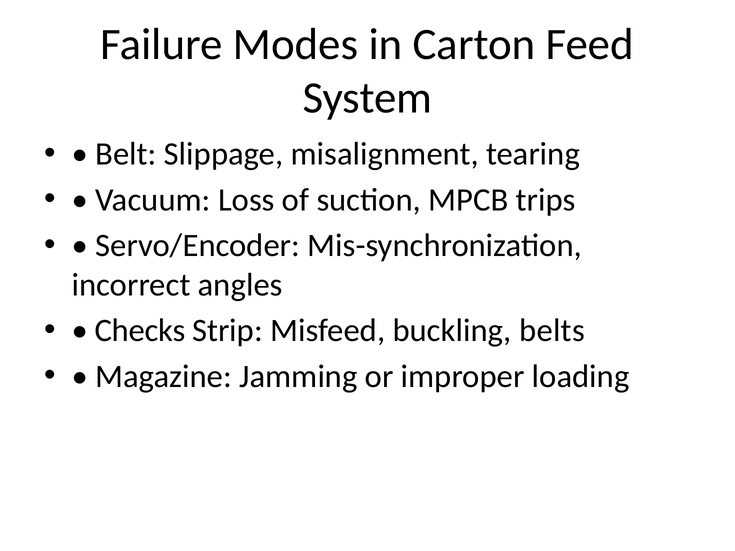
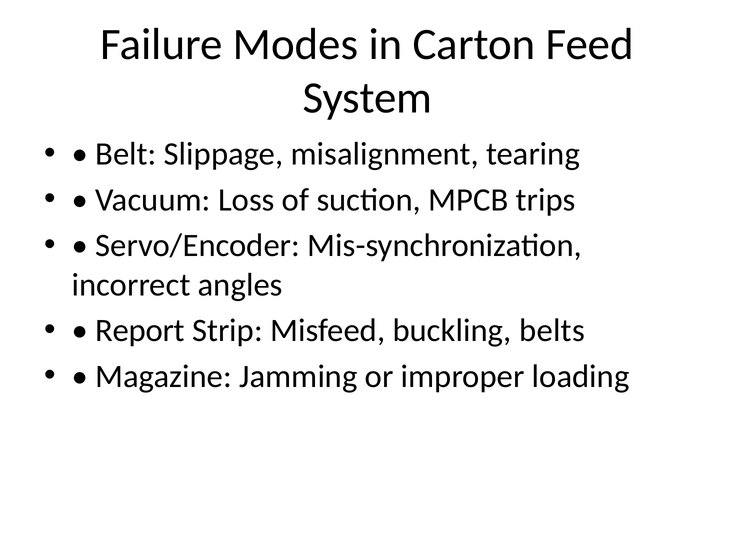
Checks: Checks -> Report
